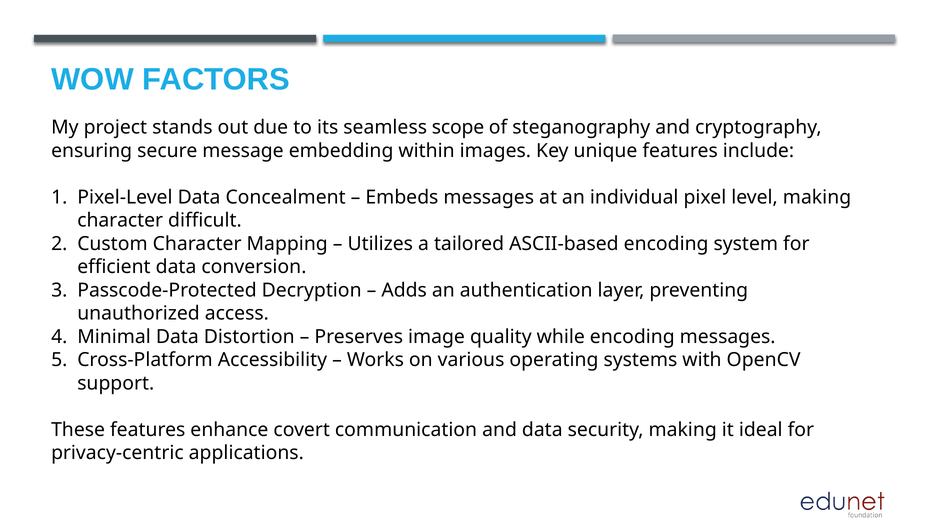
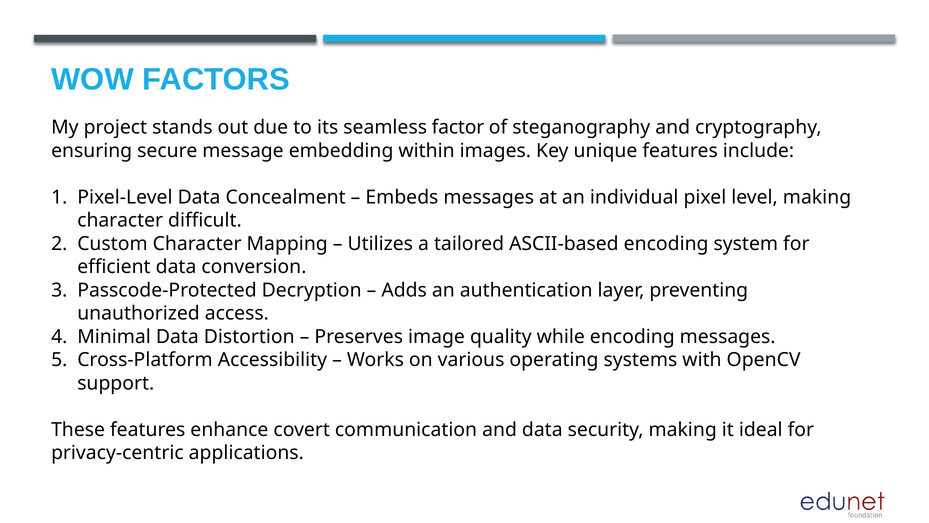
scope: scope -> factor
